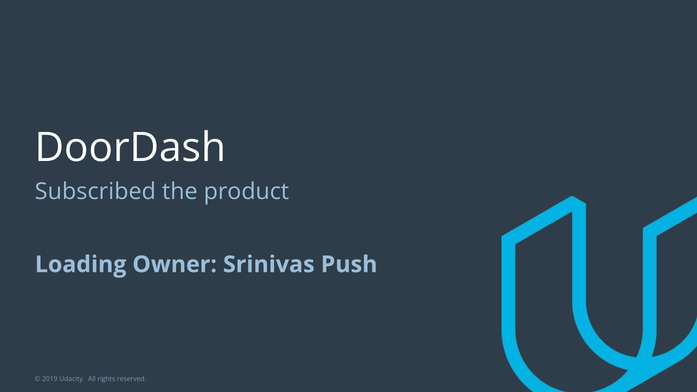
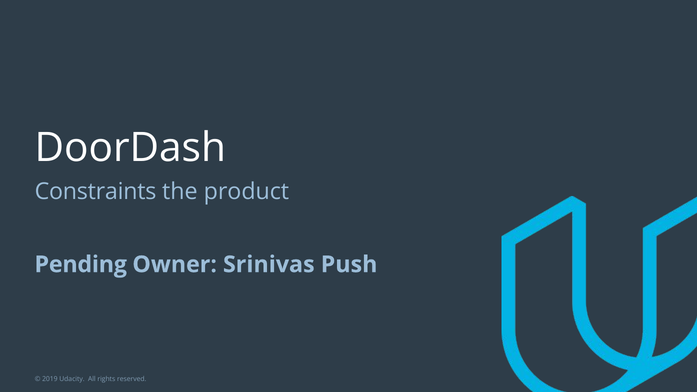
Subscribed: Subscribed -> Constraints
Loading: Loading -> Pending
